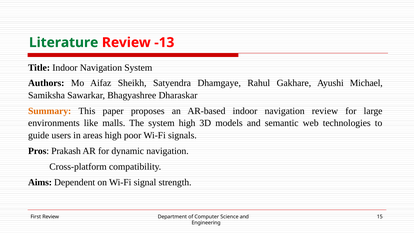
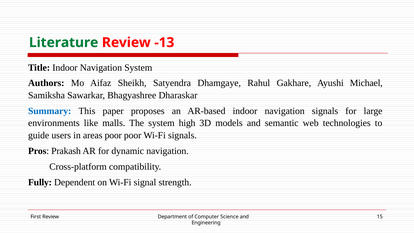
Summary colour: orange -> blue
navigation review: review -> signals
areas high: high -> poor
Aims: Aims -> Fully
